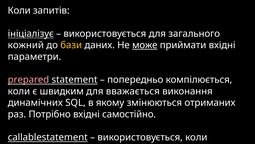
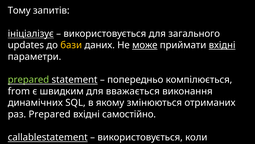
Коли at (19, 11): Коли -> Тому
кожний: кожний -> updates
вхідні at (222, 45) underline: none -> present
prepared at (28, 79) colour: pink -> light green
коли at (19, 91): коли -> from
раз Потрібно: Потрібно -> Prepared
